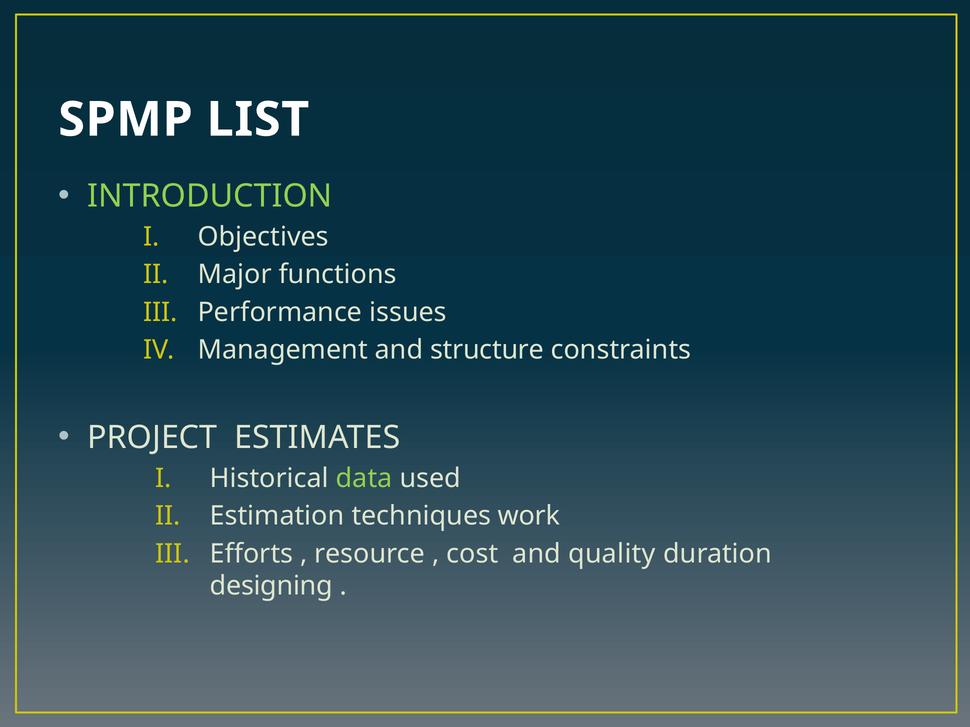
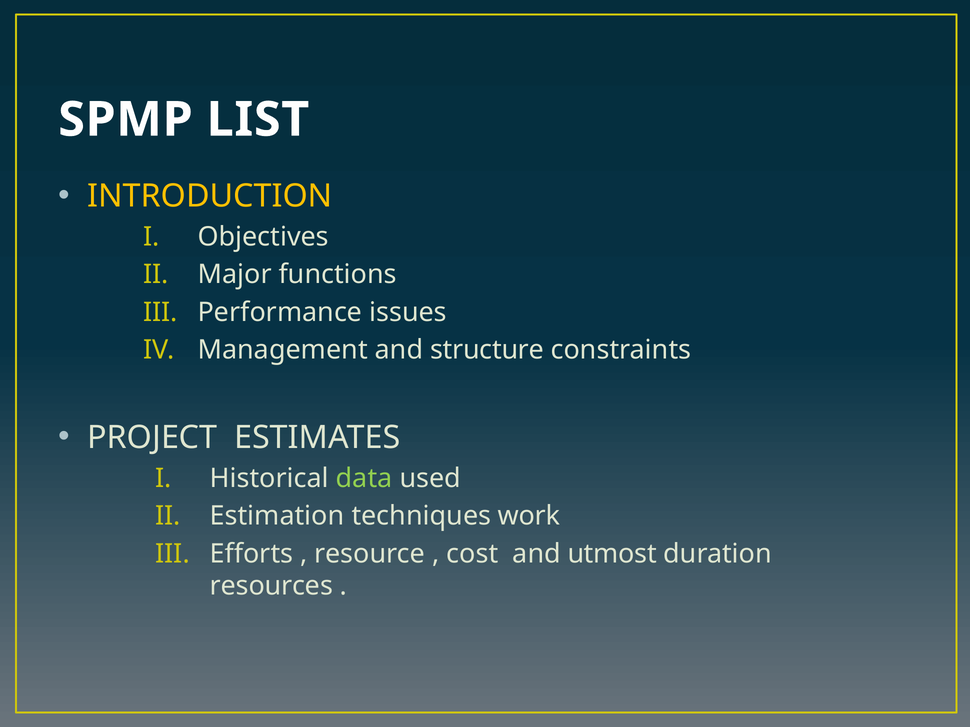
INTRODUCTION colour: light green -> yellow
quality: quality -> utmost
designing: designing -> resources
